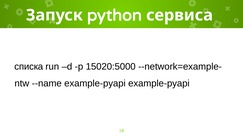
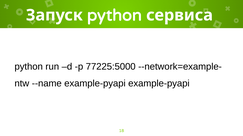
списка at (29, 67): списка -> python
15020:5000: 15020:5000 -> 77225:5000
